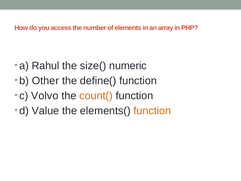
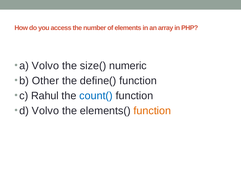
a Rahul: Rahul -> Volvo
Volvo: Volvo -> Rahul
count( colour: orange -> blue
d Value: Value -> Volvo
